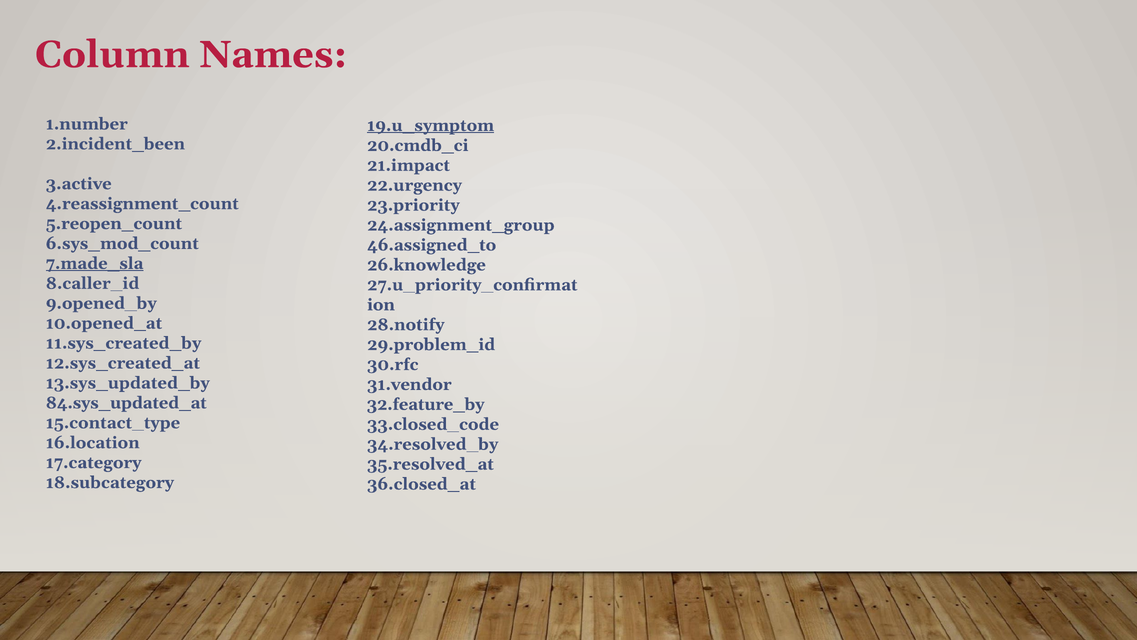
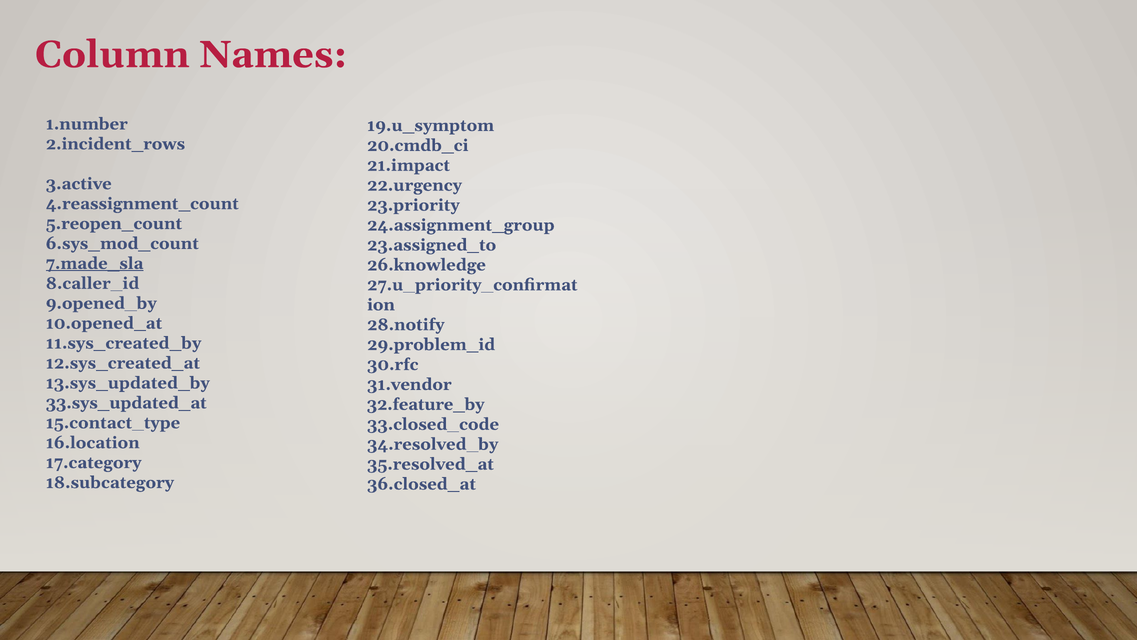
19.u_symptom underline: present -> none
2.incident_been: 2.incident_been -> 2.incident_rows
46.assigned_to: 46.assigned_to -> 23.assigned_to
84.sys_updated_at: 84.sys_updated_at -> 33.sys_updated_at
